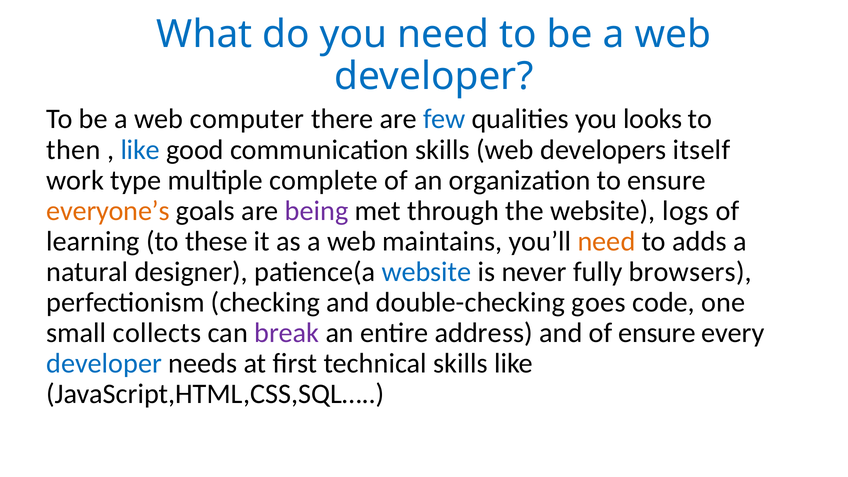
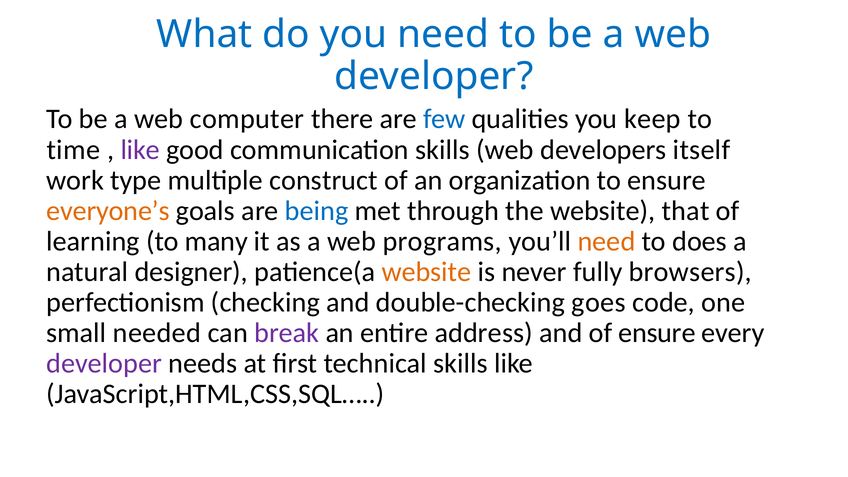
looks: looks -> keep
then: then -> time
like at (140, 150) colour: blue -> purple
complete: complete -> construct
being colour: purple -> blue
logs: logs -> that
these: these -> many
maintains: maintains -> programs
adds: adds -> does
website at (426, 272) colour: blue -> orange
collects: collects -> needed
developer at (104, 364) colour: blue -> purple
